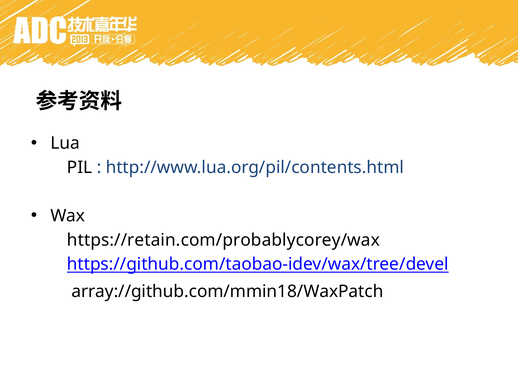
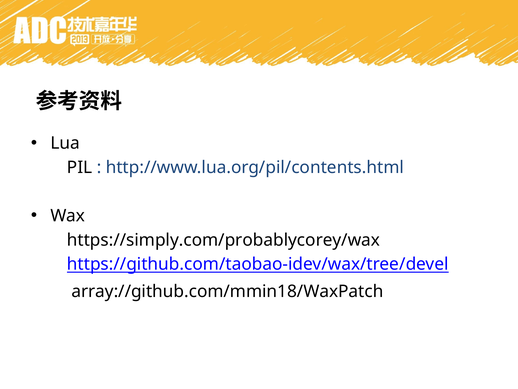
https://retain.com/probablycorey/wax: https://retain.com/probablycorey/wax -> https://simply.com/probablycorey/wax
